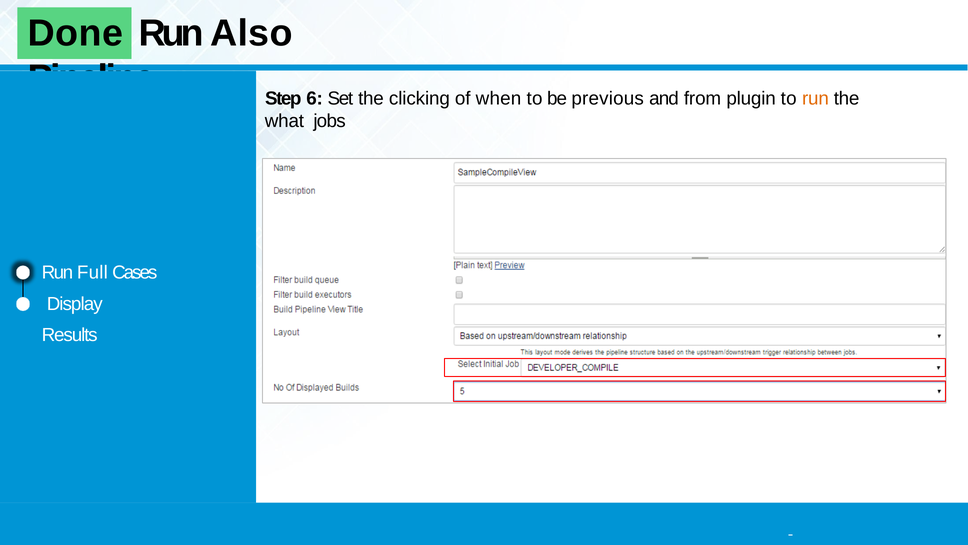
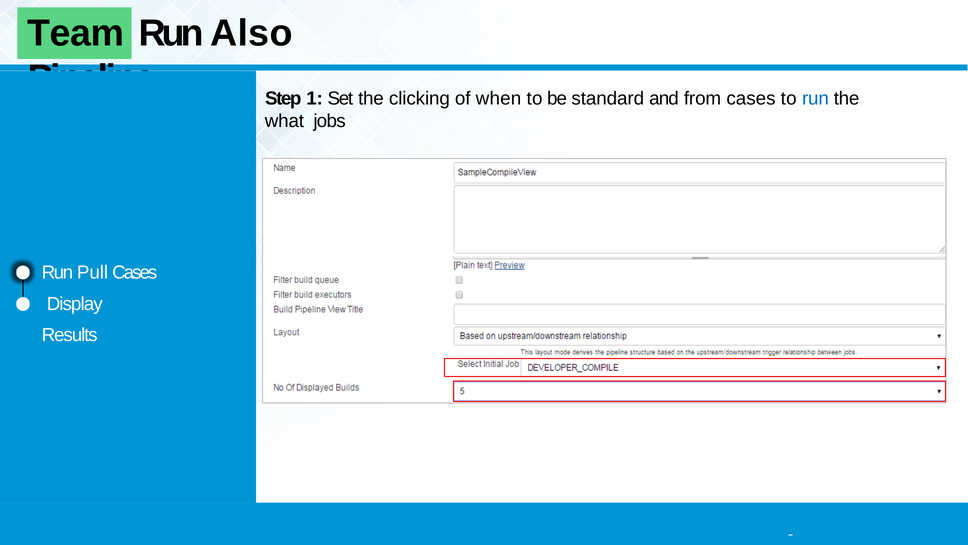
Done: Done -> Team
6: 6 -> 1
previous: previous -> standard
from plugin: plugin -> cases
run at (815, 98) colour: orange -> blue
Full: Full -> Pull
